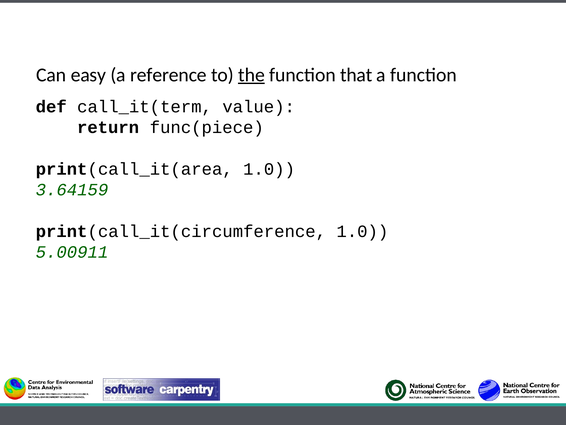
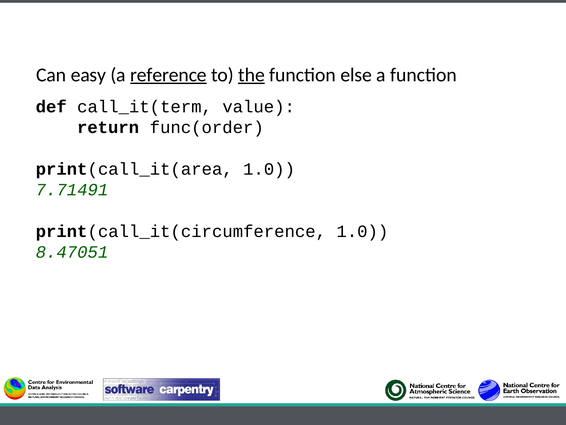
reference underline: none -> present
that: that -> else
func(piece: func(piece -> func(order
3.64159: 3.64159 -> 7.71491
5.00911: 5.00911 -> 8.47051
